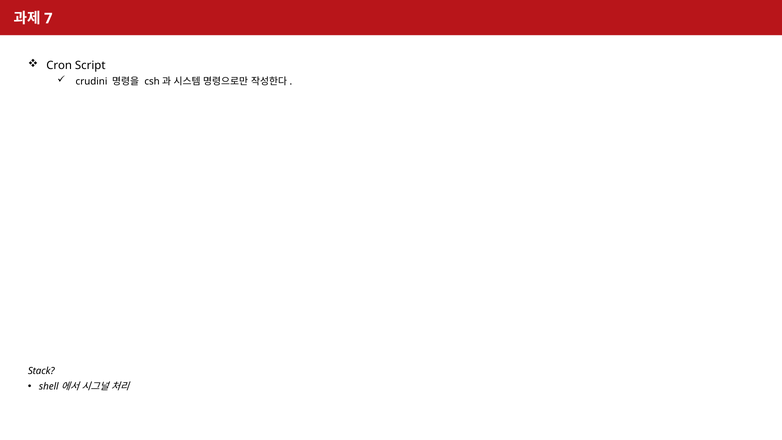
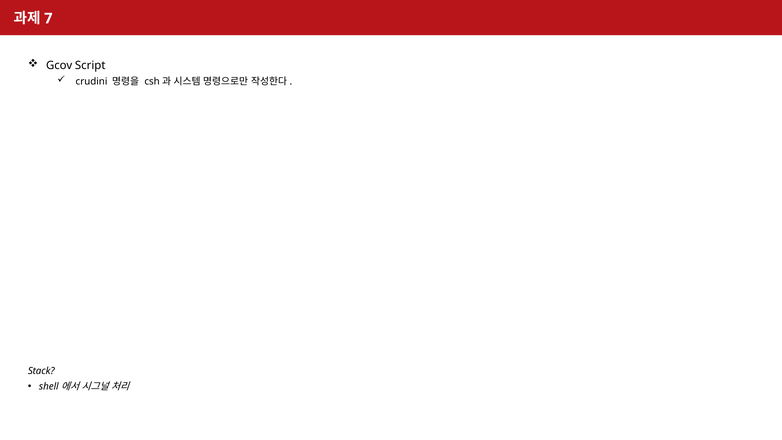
Cron: Cron -> Gcov
